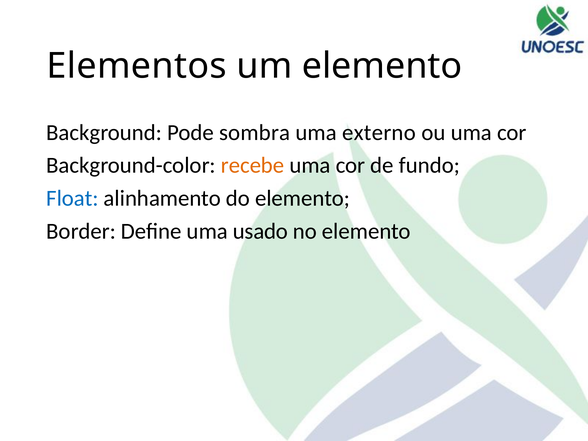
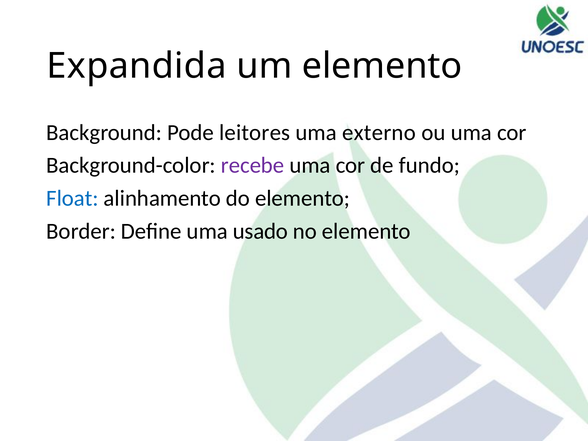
Elementos: Elementos -> Expandida
sombra: sombra -> leitores
recebe colour: orange -> purple
